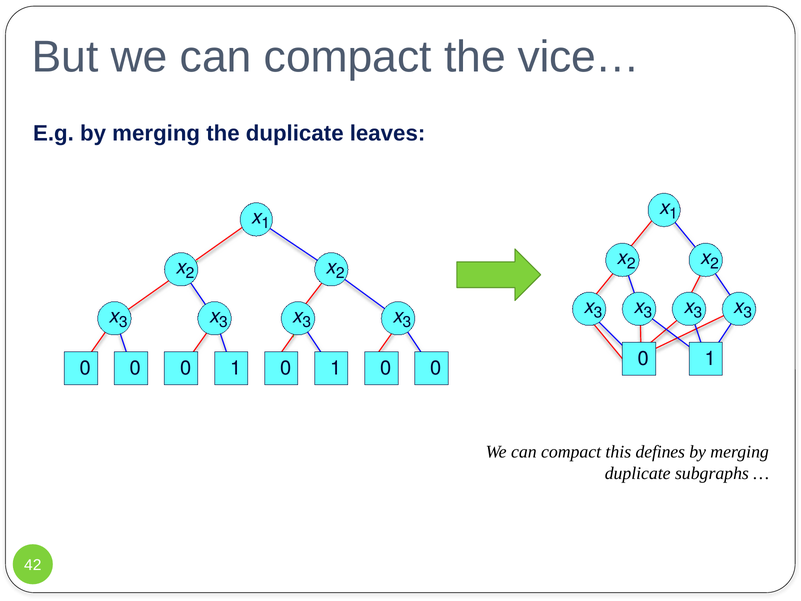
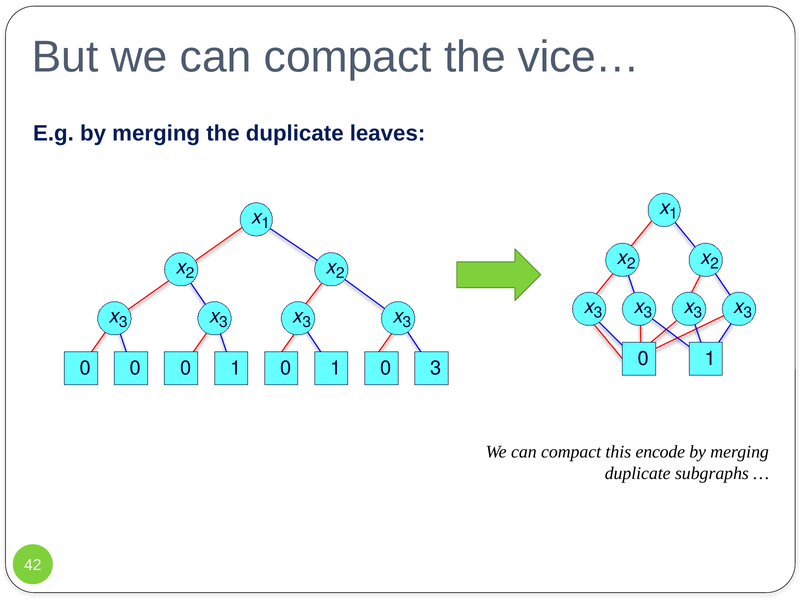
0 at (436, 368): 0 -> 3
defines: defines -> encode
